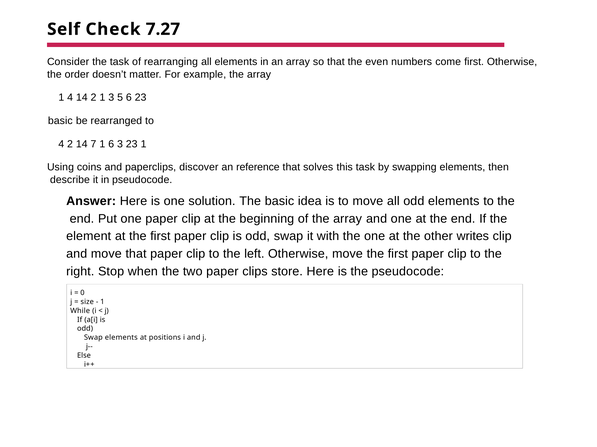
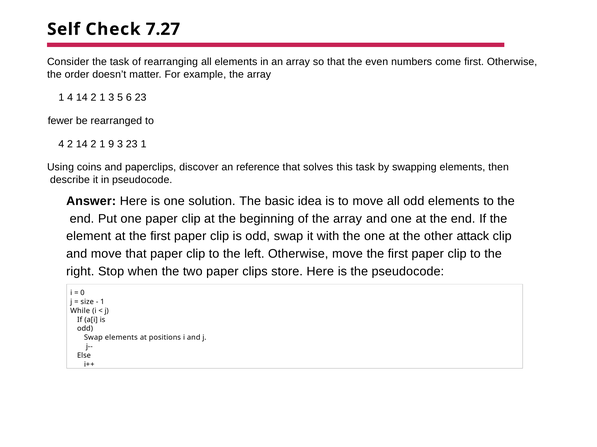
basic at (60, 121): basic -> fewer
2 14 7: 7 -> 2
1 6: 6 -> 9
writes: writes -> attack
